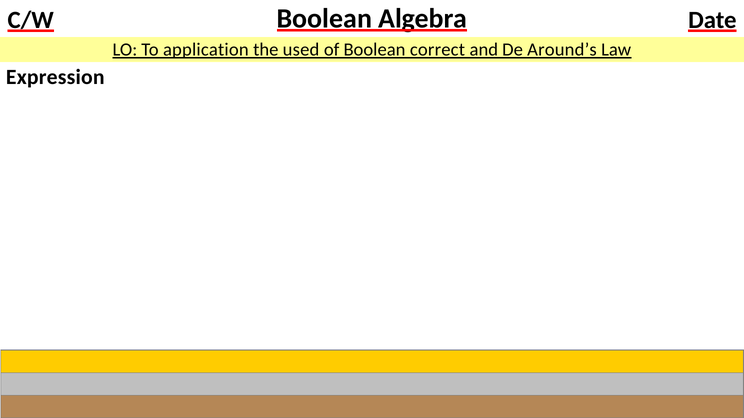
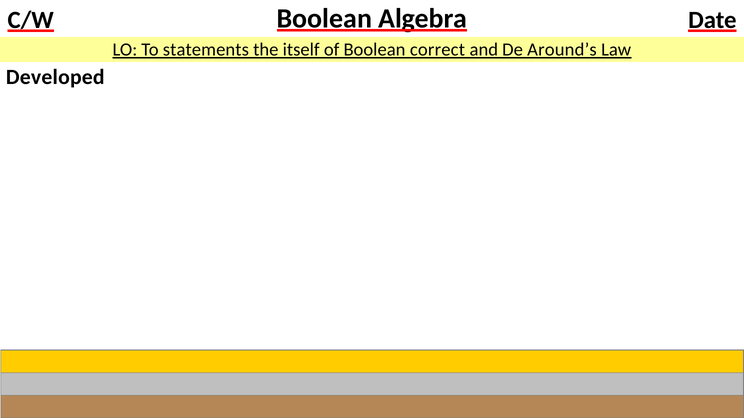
application: application -> statements
used: used -> itself
Expression: Expression -> Developed
